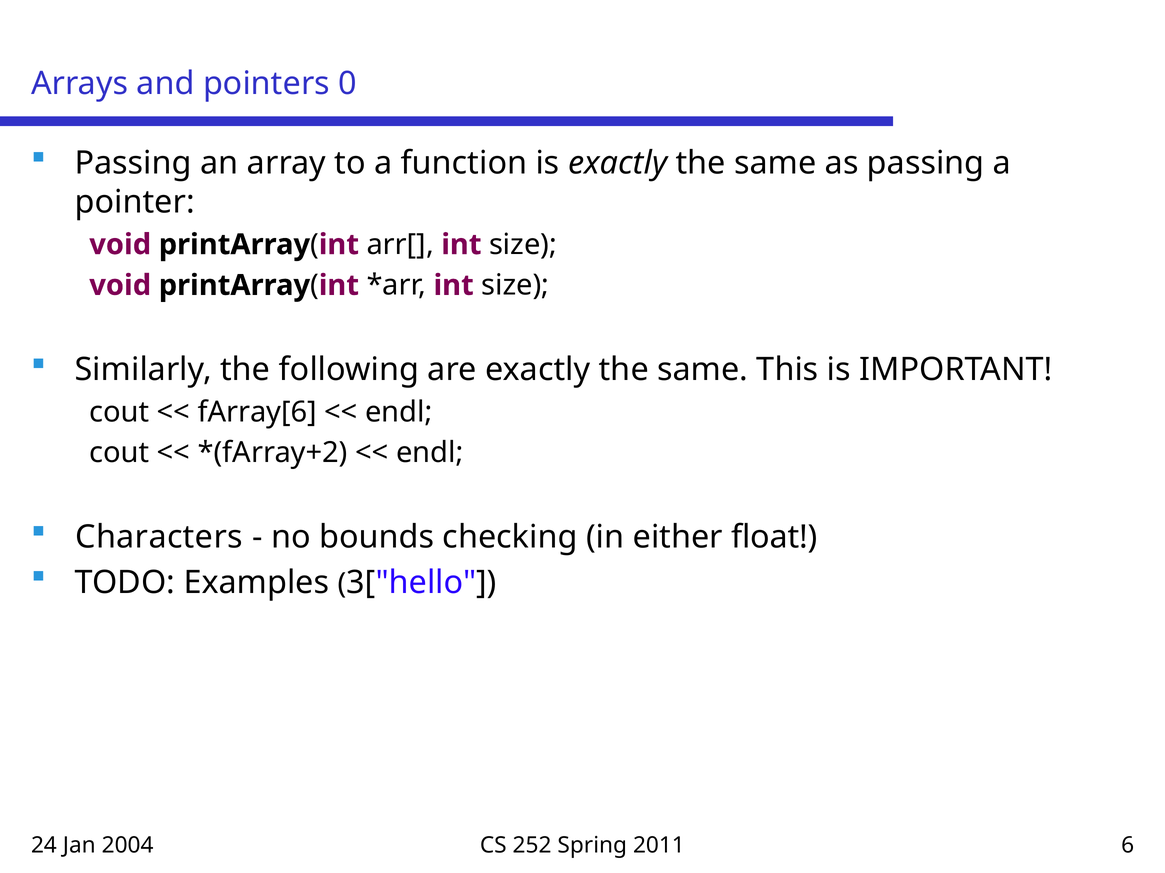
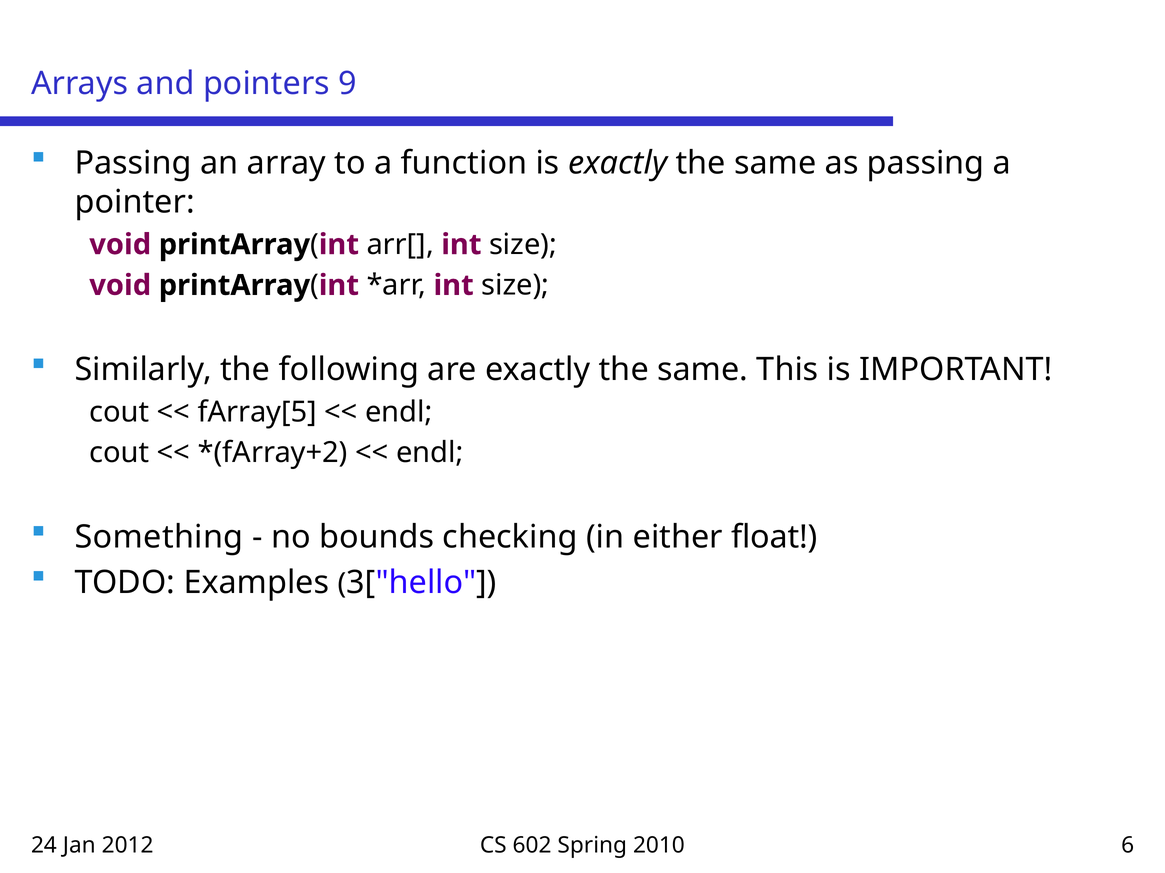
0: 0 -> 9
fArray[6: fArray[6 -> fArray[5
Characters: Characters -> Something
2004: 2004 -> 2012
252: 252 -> 602
2011: 2011 -> 2010
